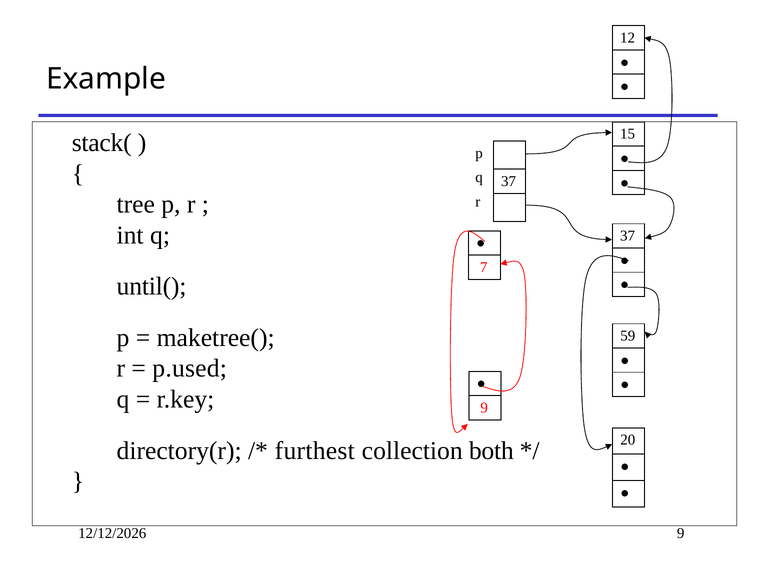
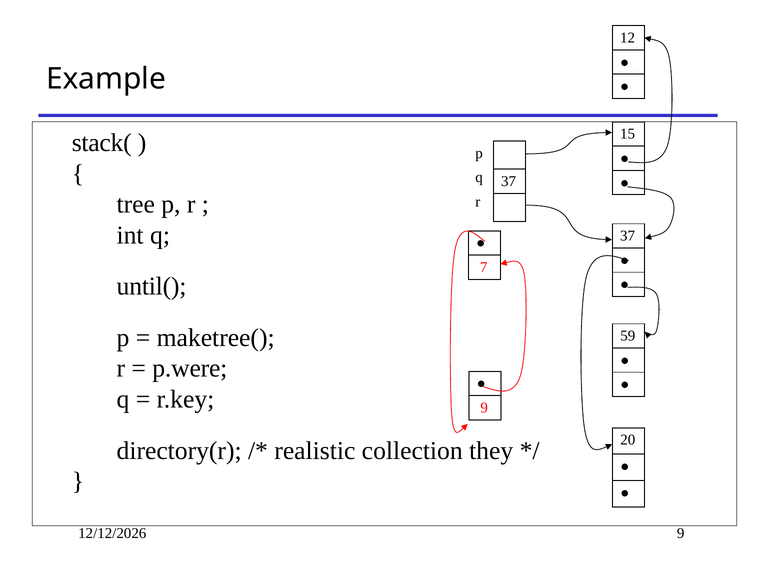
p.used: p.used -> p.were
furthest: furthest -> realistic
both: both -> they
